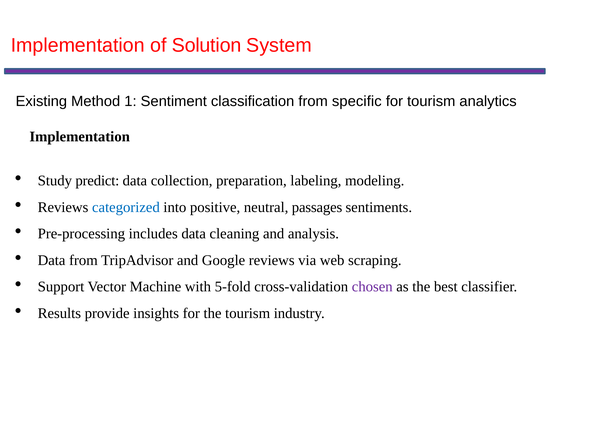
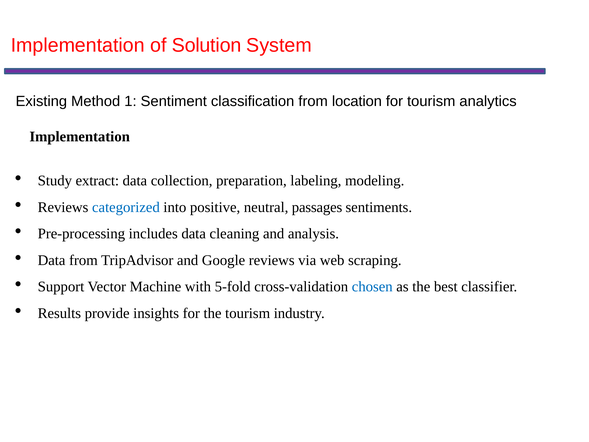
specific: specific -> location
predict: predict -> extract
chosen colour: purple -> blue
